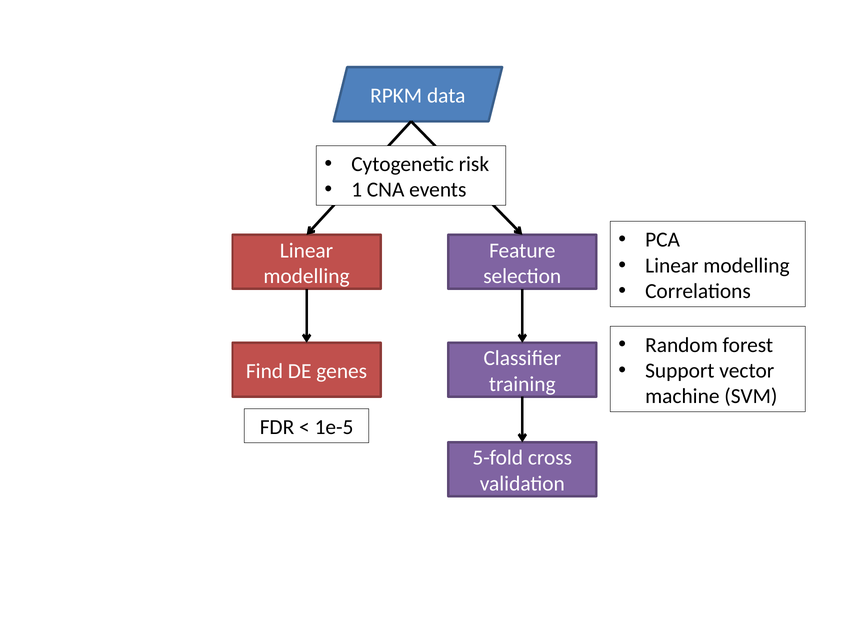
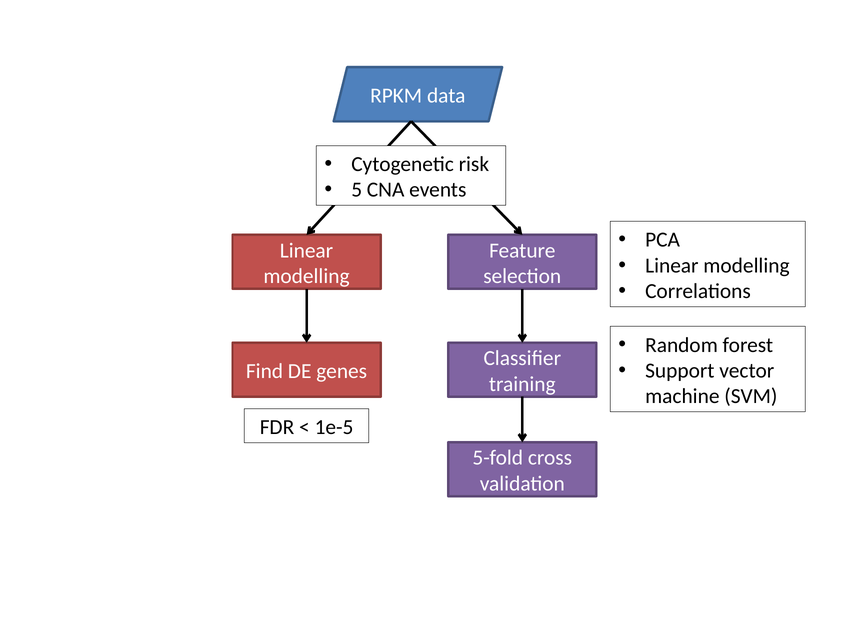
1: 1 -> 5
